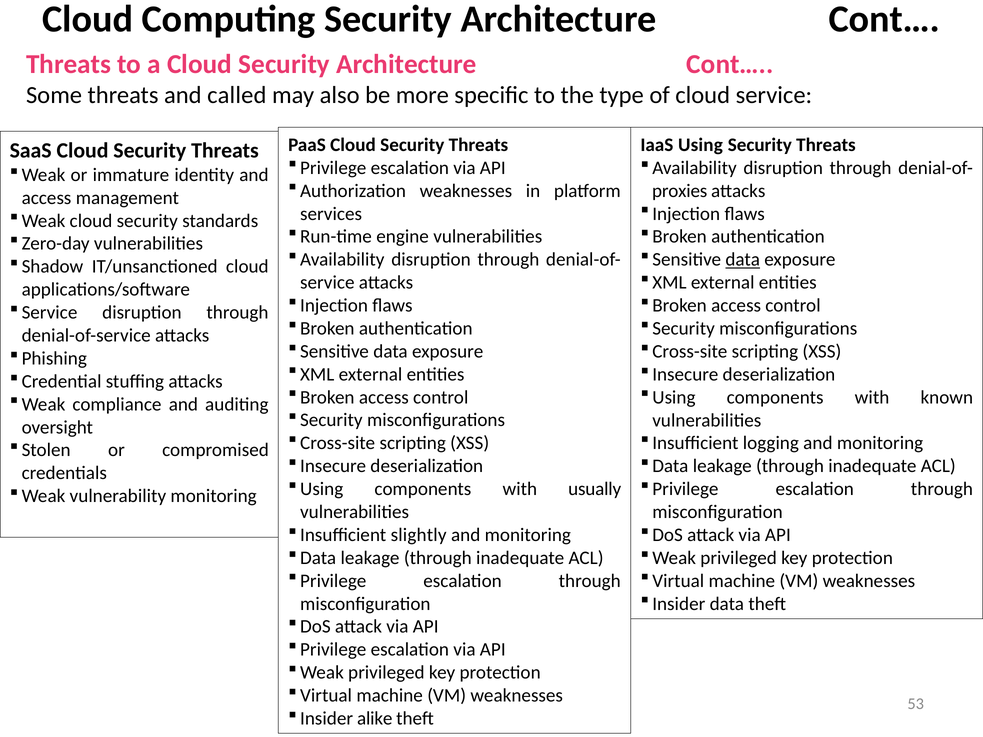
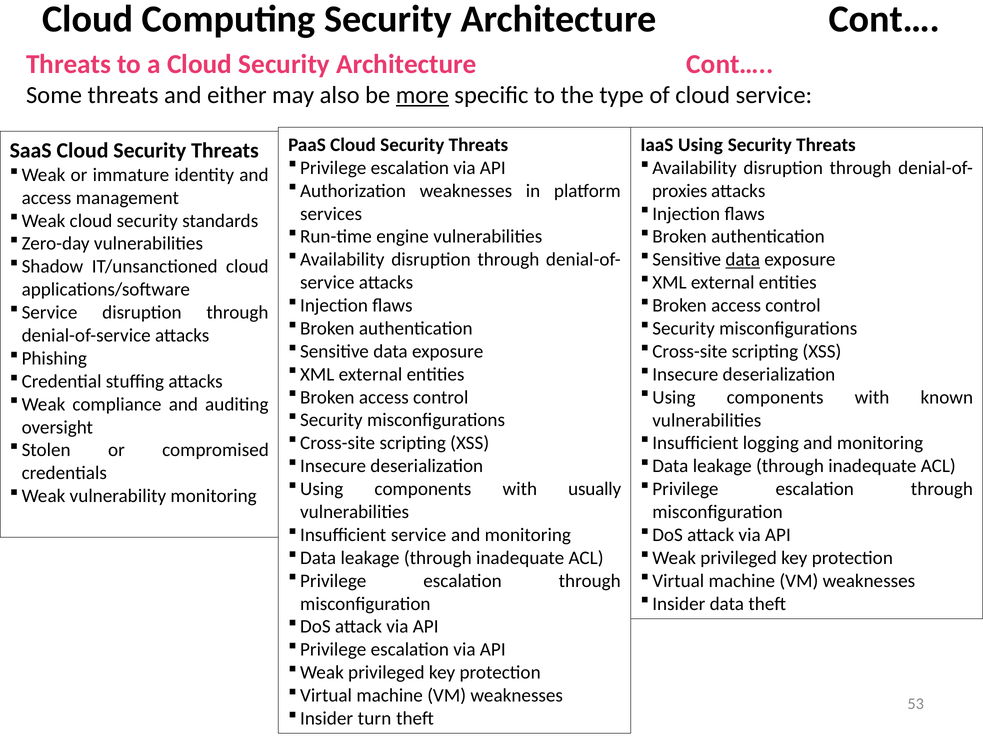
called: called -> either
more underline: none -> present
slightly at (419, 535): slightly -> service
alike: alike -> turn
